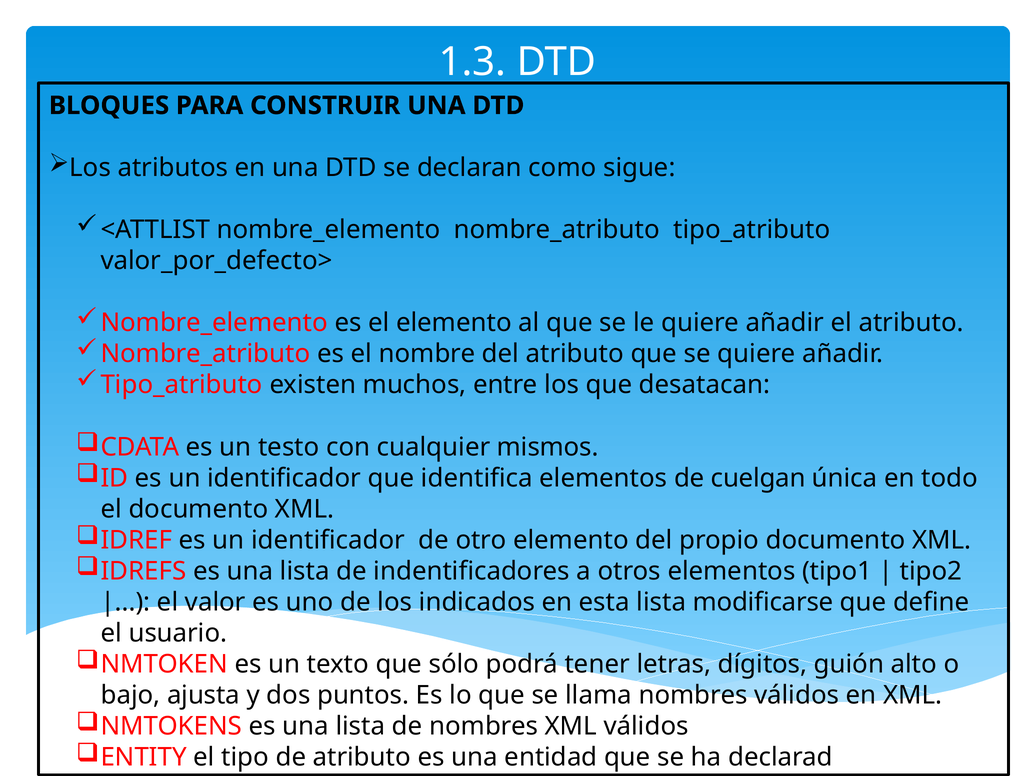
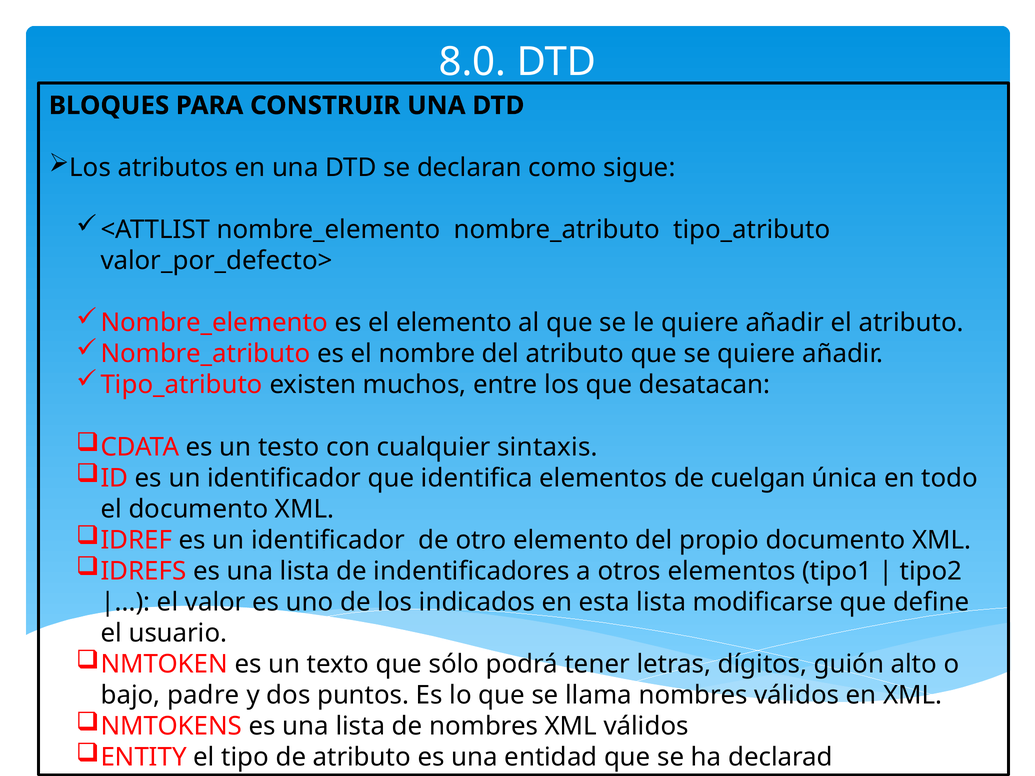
1.3: 1.3 -> 8.0
mismos: mismos -> sintaxis
ajusta: ajusta -> padre
